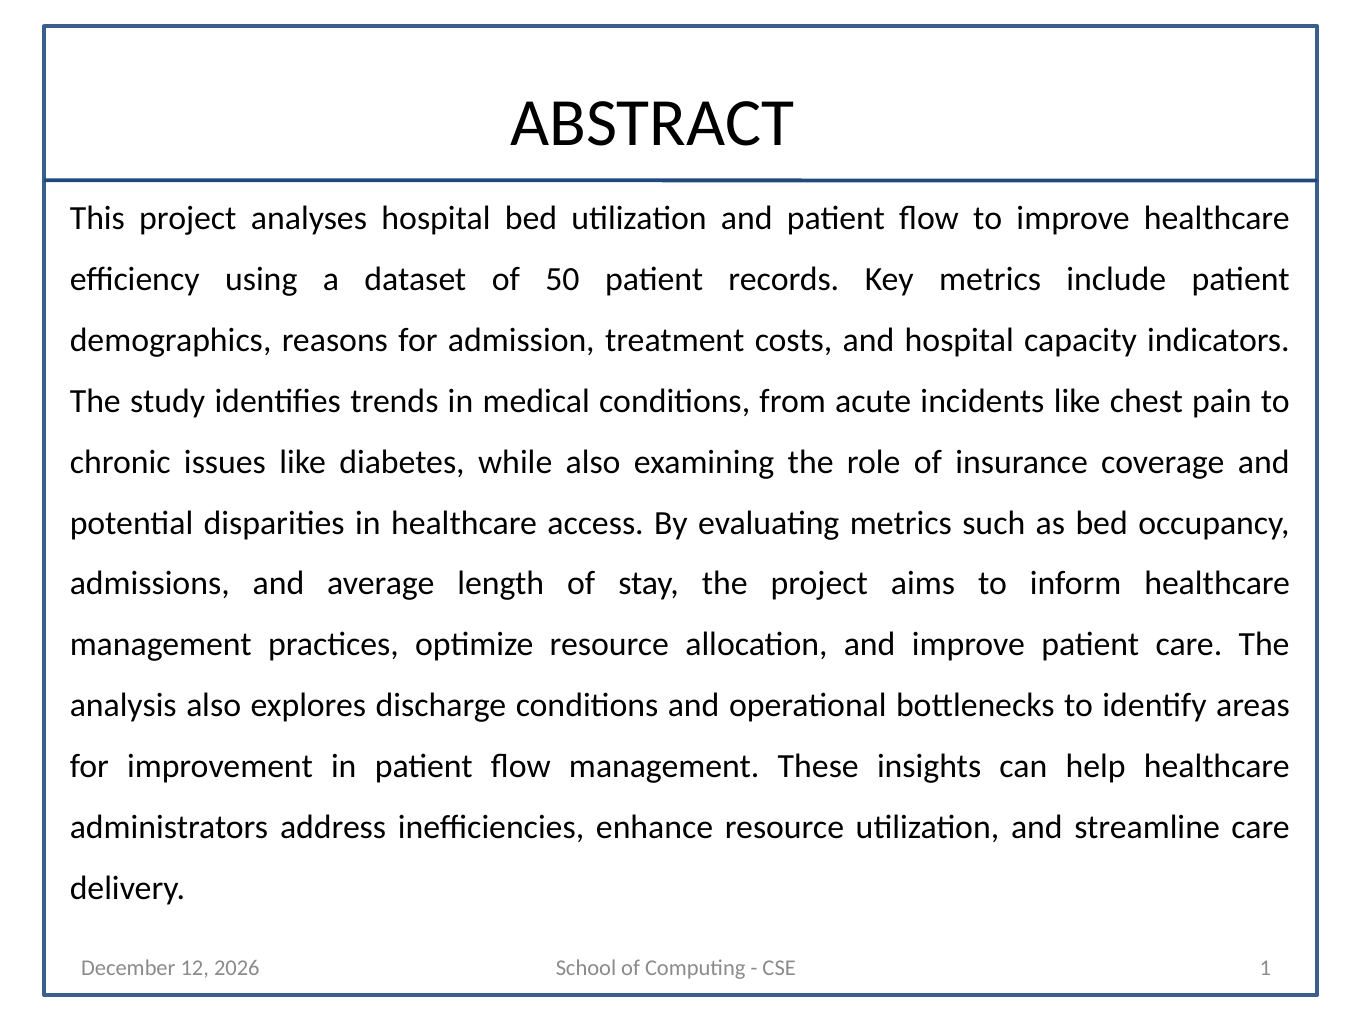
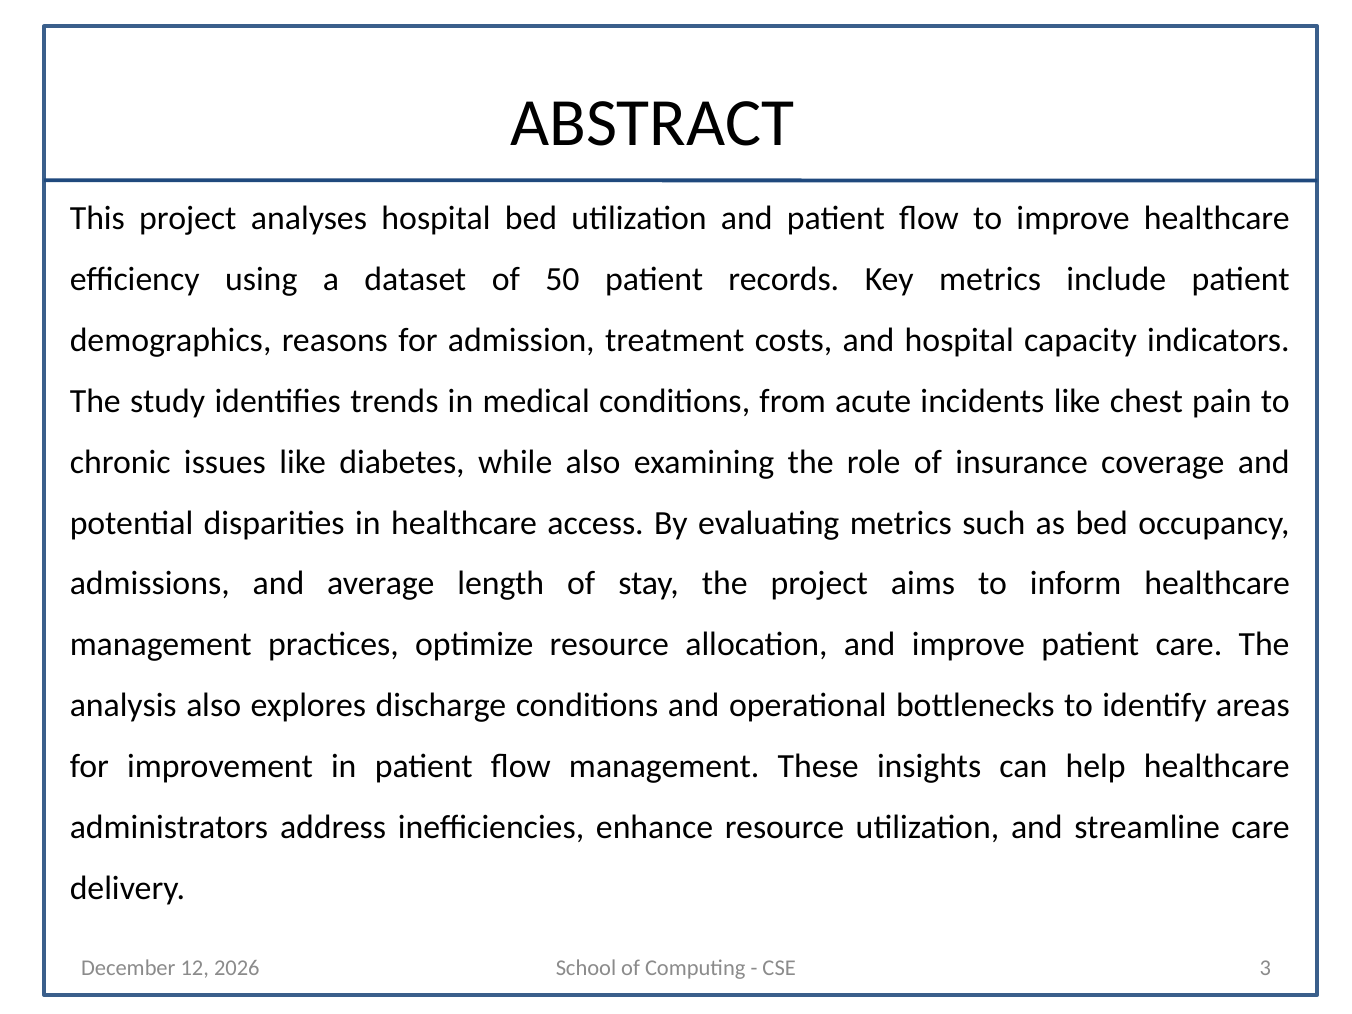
1: 1 -> 3
